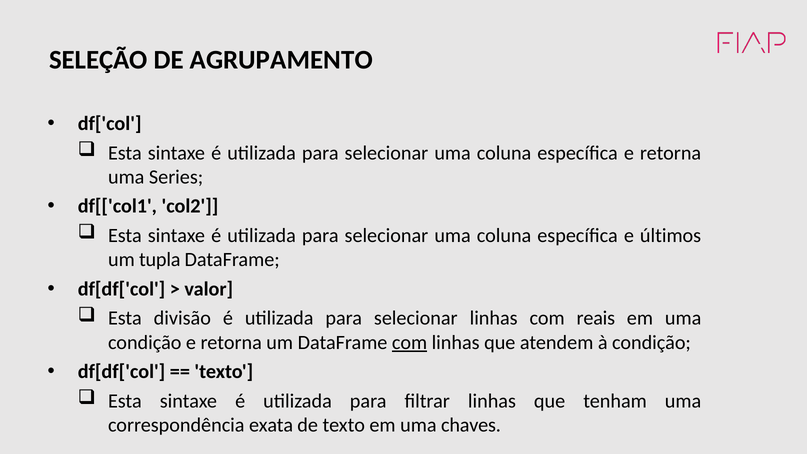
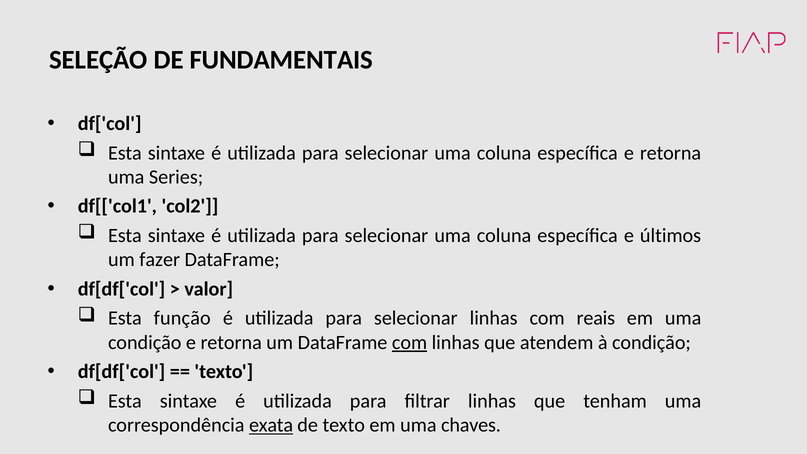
AGRUPAMENTO: AGRUPAMENTO -> FUNDAMENTAIS
tupla: tupla -> fazer
divisão: divisão -> função
exata underline: none -> present
